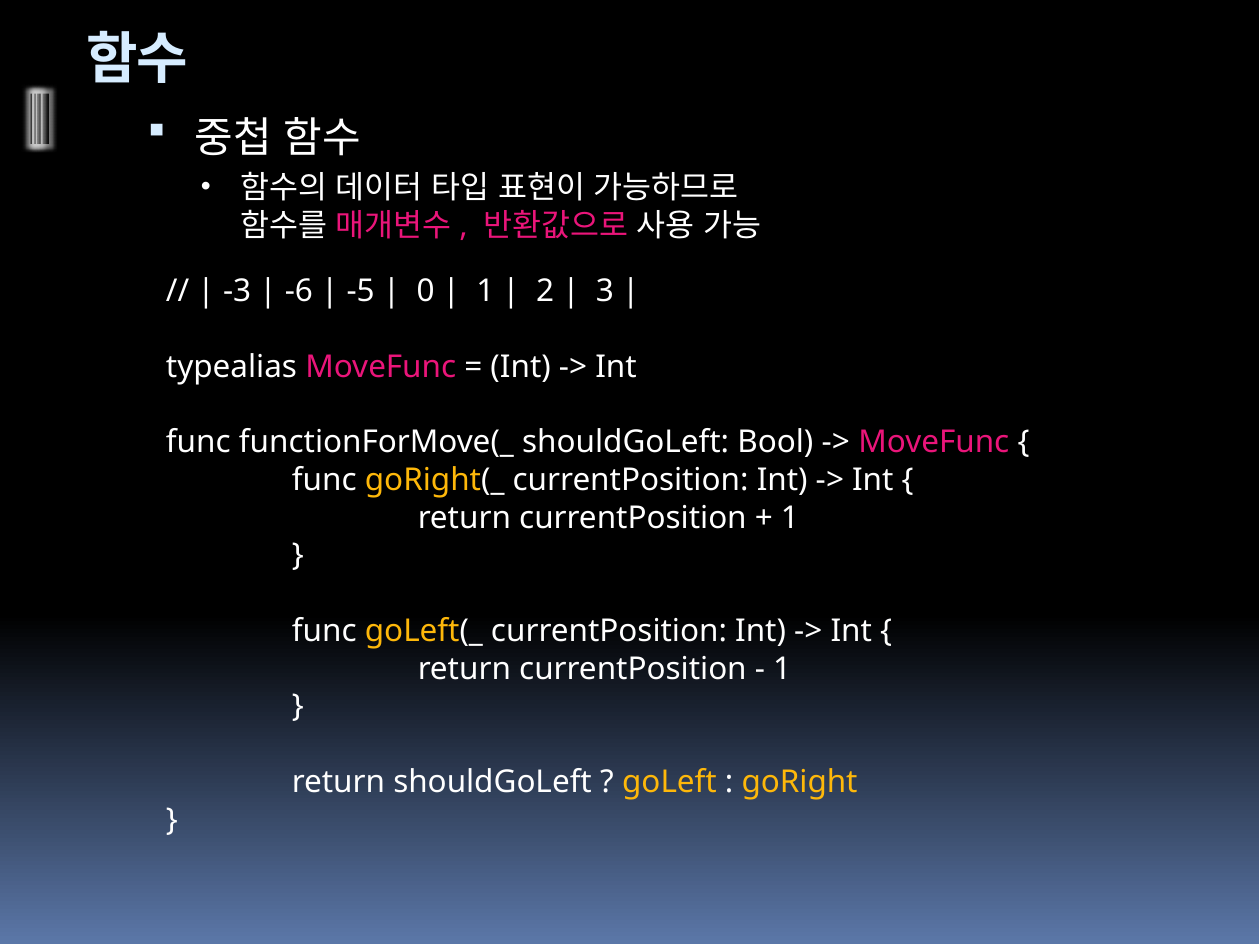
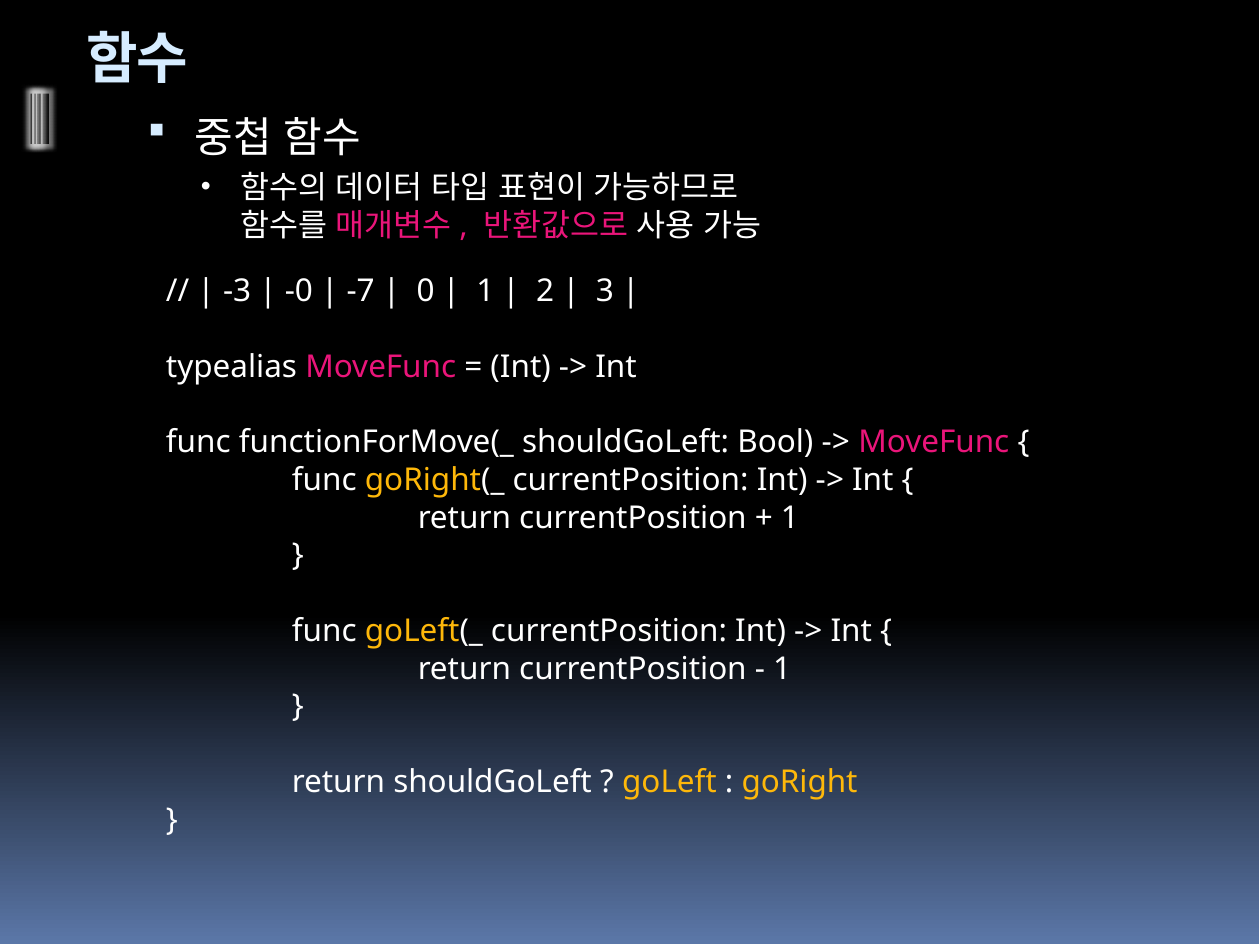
-6: -6 -> -0
-5: -5 -> -7
